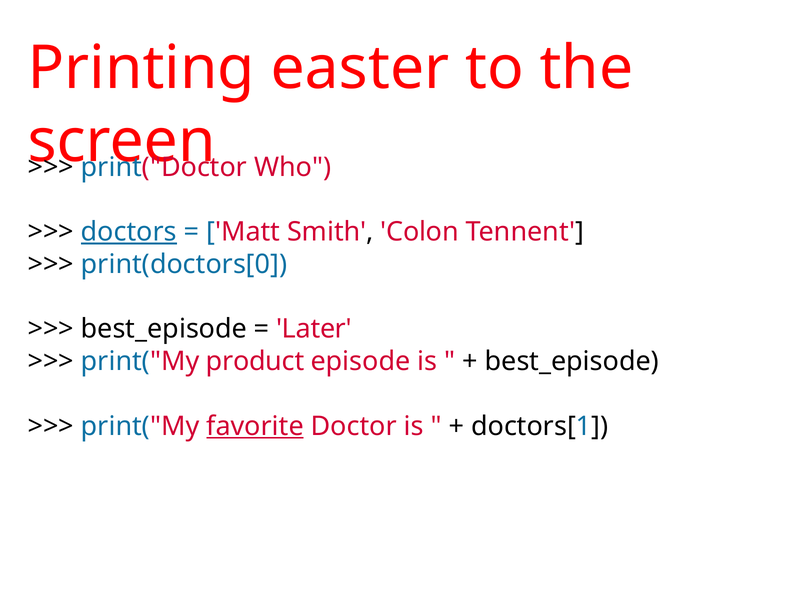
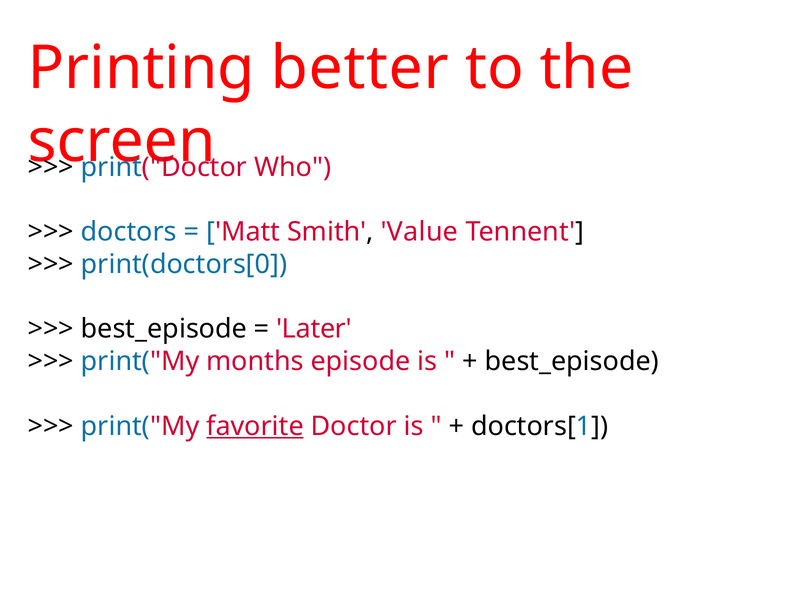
easter: easter -> better
doctors underline: present -> none
Colon: Colon -> Value
product: product -> months
